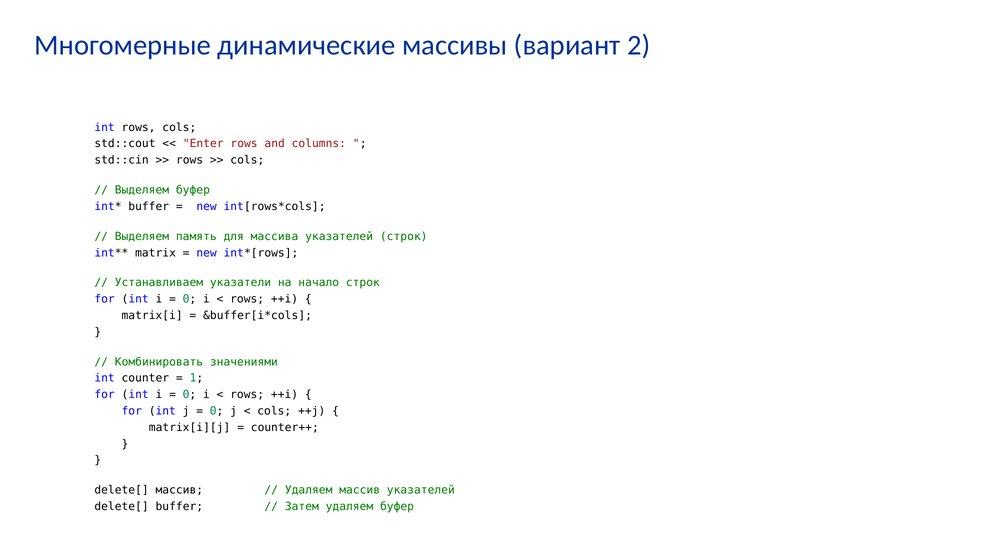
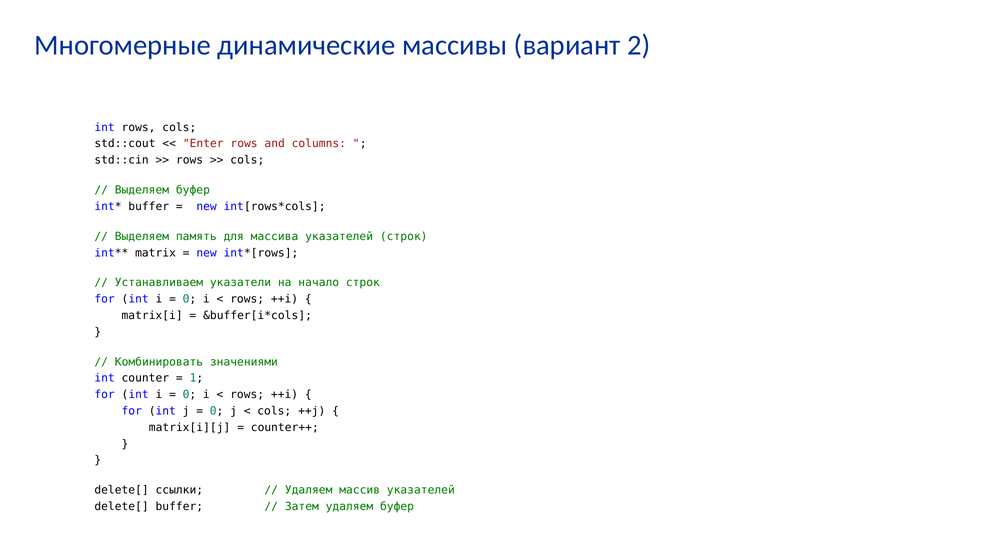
delete[ массив: массив -> ссылки
